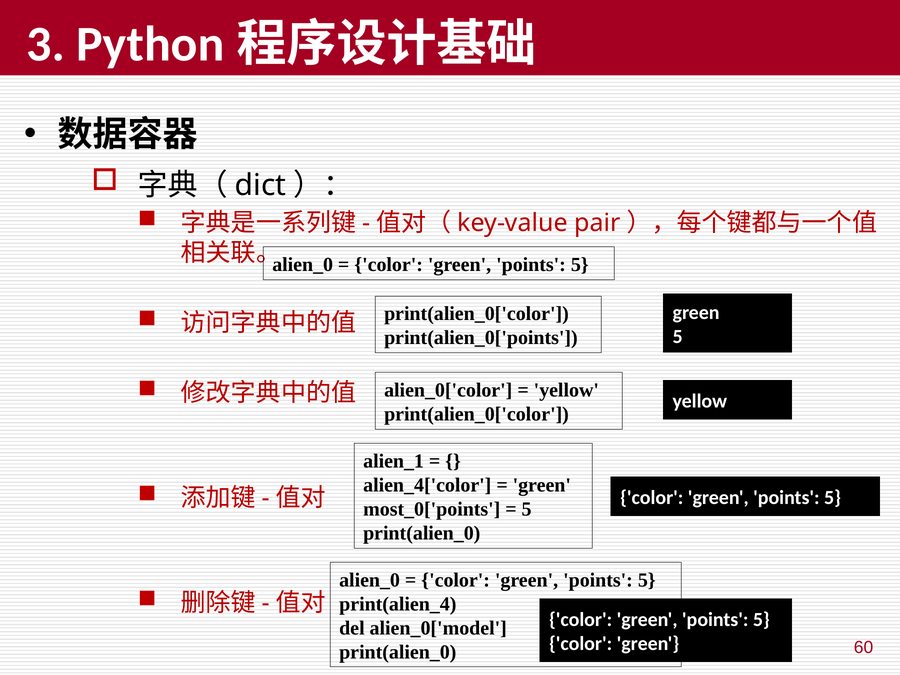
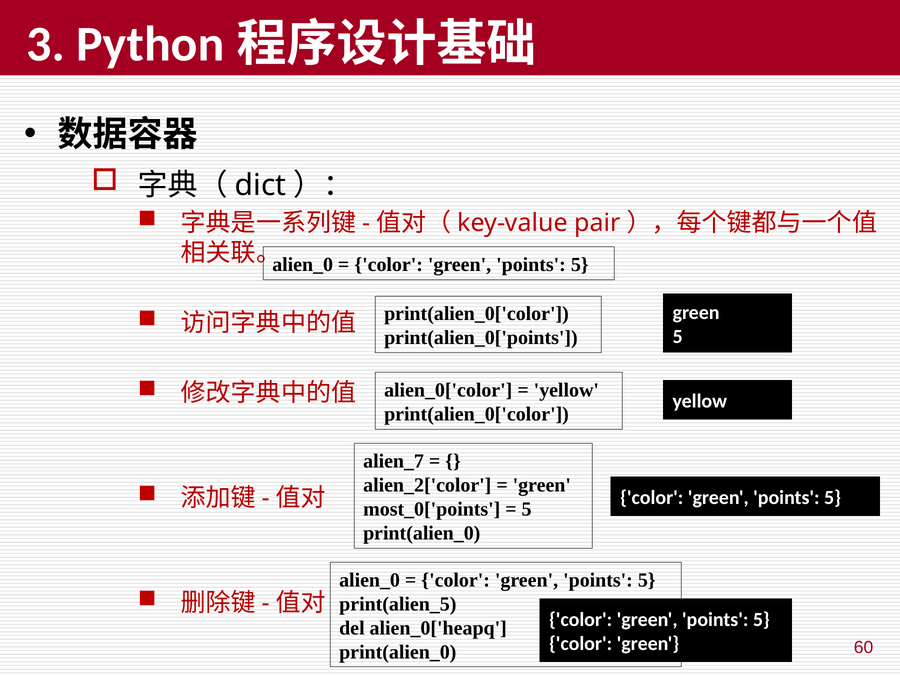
alien_1: alien_1 -> alien_7
alien_4['color: alien_4['color -> alien_2['color
print(alien_4: print(alien_4 -> print(alien_5
alien_0['model: alien_0['model -> alien_0['heapq
